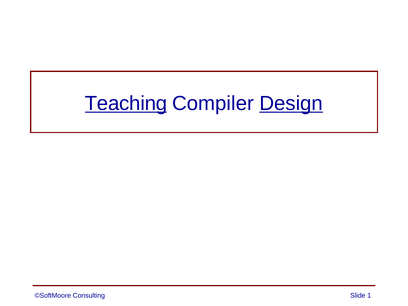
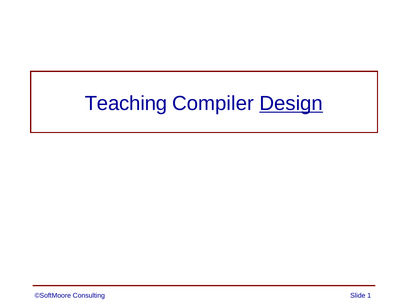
Teaching underline: present -> none
